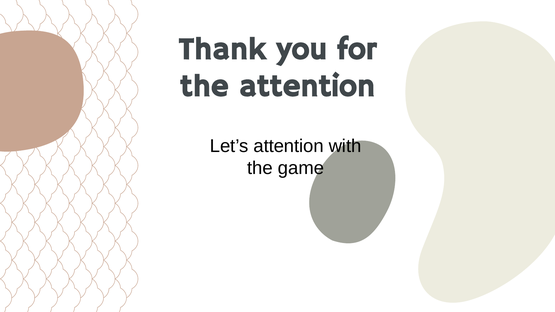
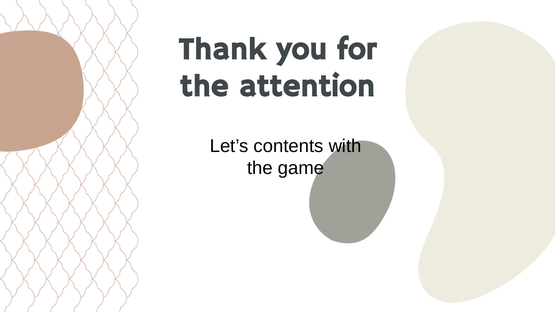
Let’s attention: attention -> contents
